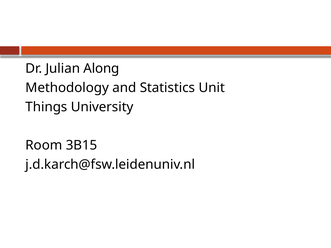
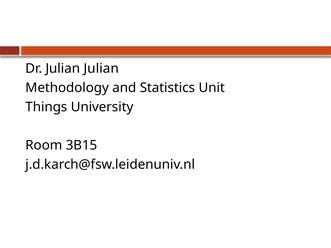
Julian Along: Along -> Julian
